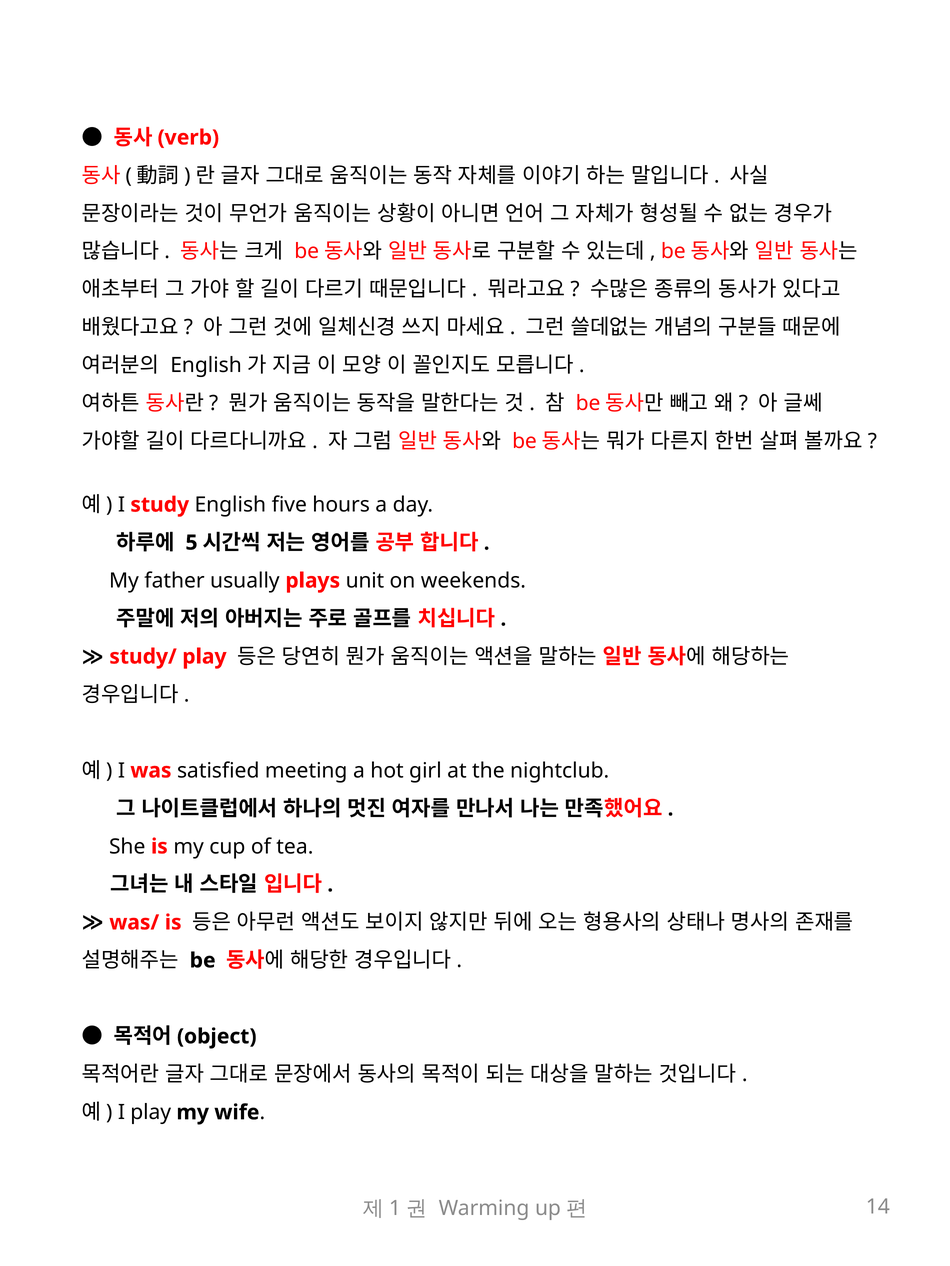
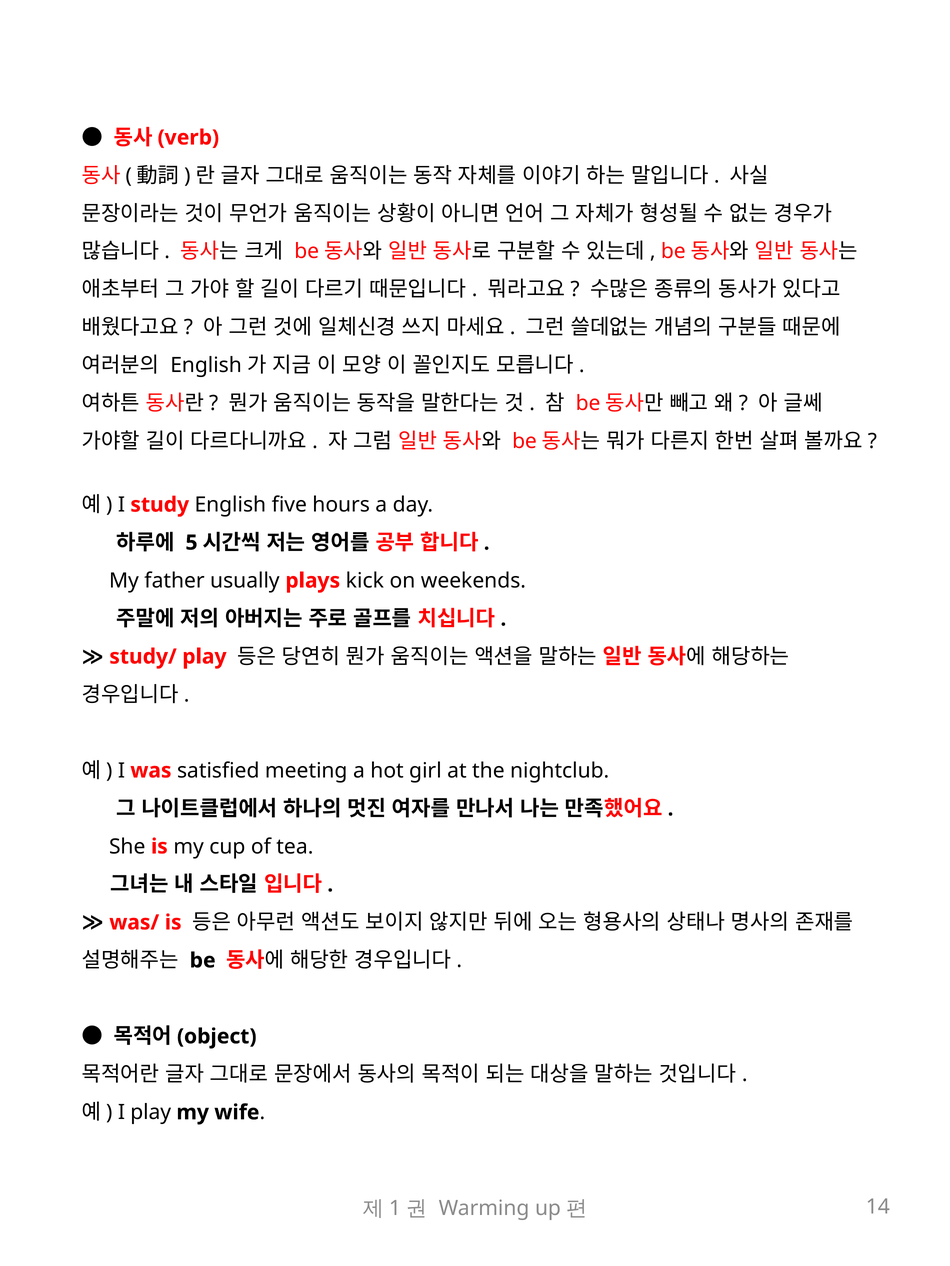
unit: unit -> kick
